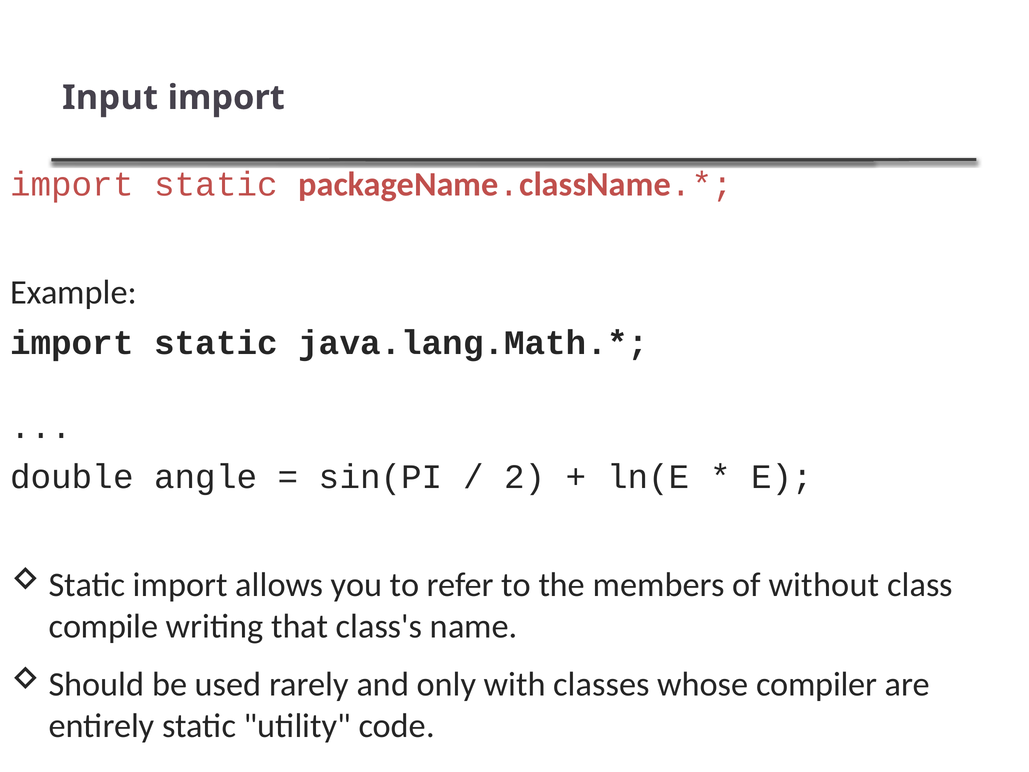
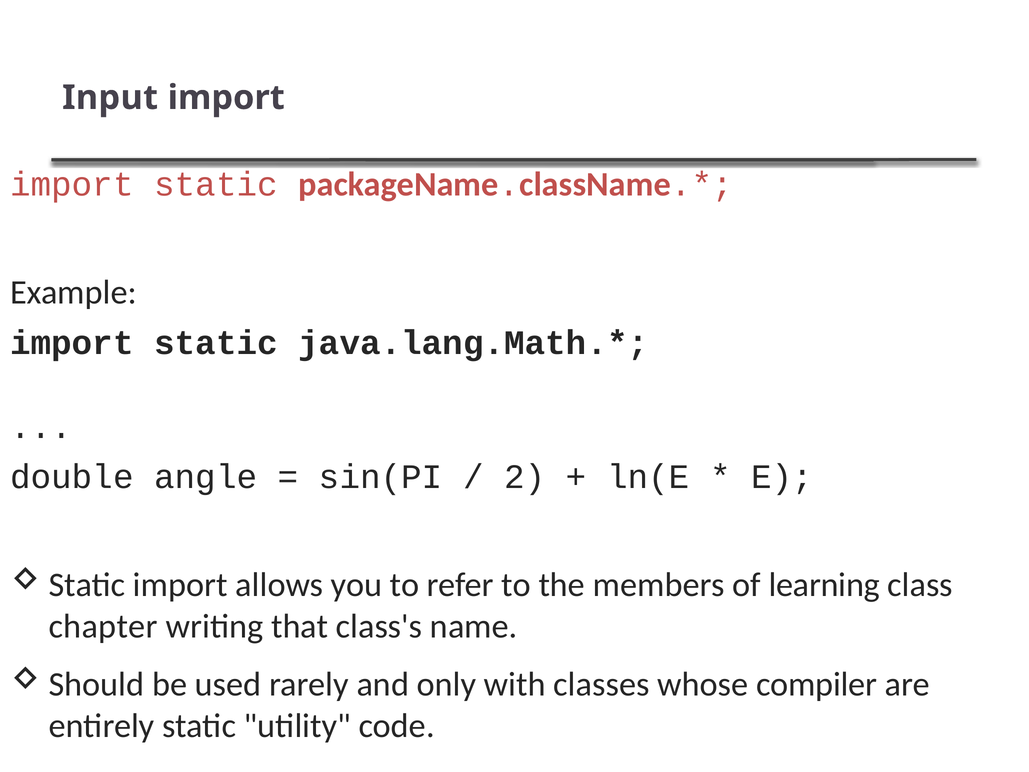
without: without -> learning
compile: compile -> chapter
